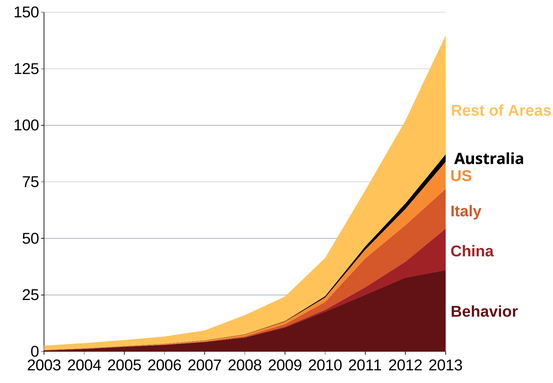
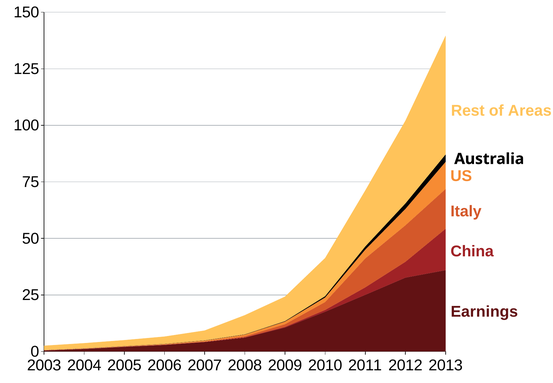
Behavior: Behavior -> Earnings
